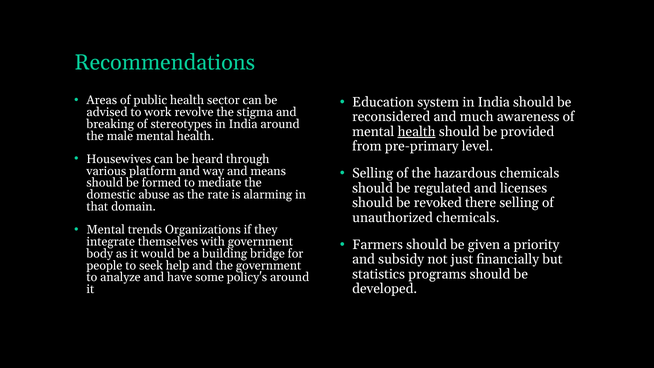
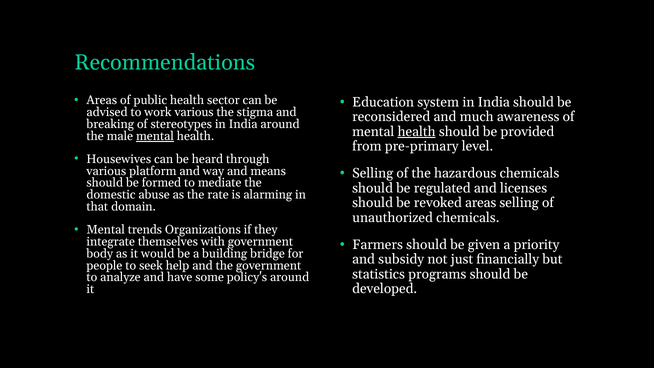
work revolve: revolve -> various
mental at (155, 136) underline: none -> present
revoked there: there -> areas
